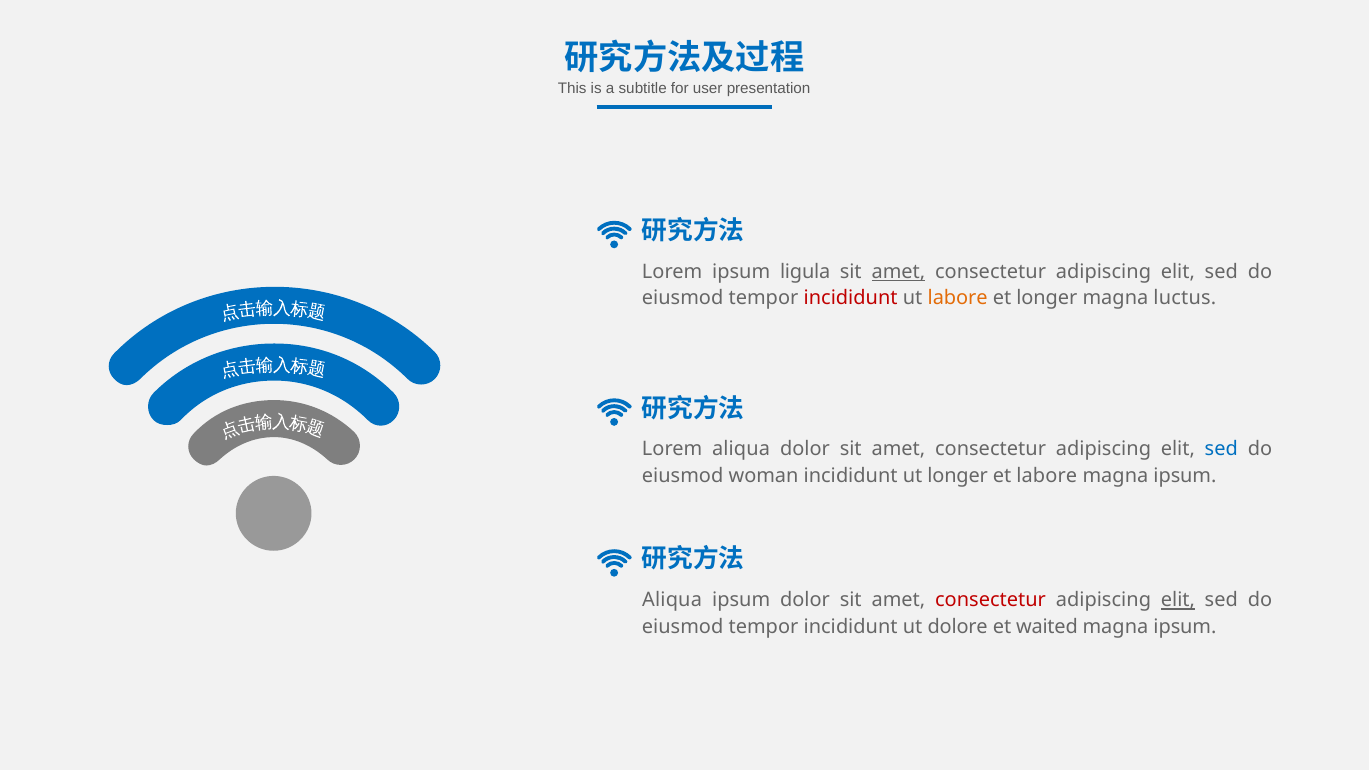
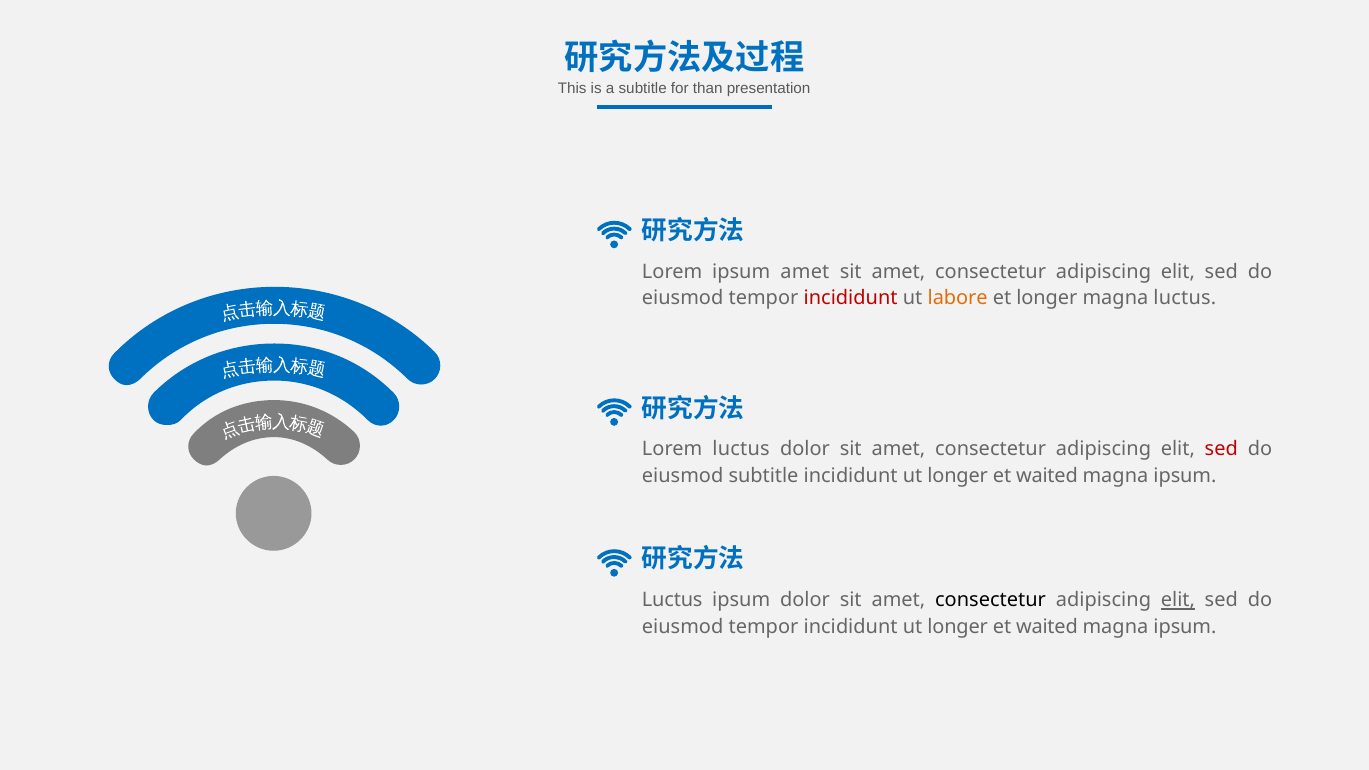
user: user -> than
ipsum ligula: ligula -> amet
amet at (898, 272) underline: present -> none
Lorem aliqua: aliqua -> luctus
sed at (1221, 449) colour: blue -> red
eiusmod woman: woman -> subtitle
labore at (1047, 476): labore -> waited
Aliqua at (672, 600): Aliqua -> Luctus
consectetur at (991, 600) colour: red -> black
tempor incididunt ut dolore: dolore -> longer
